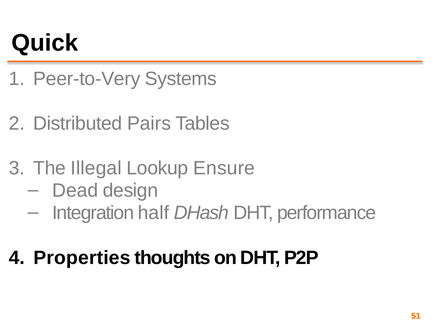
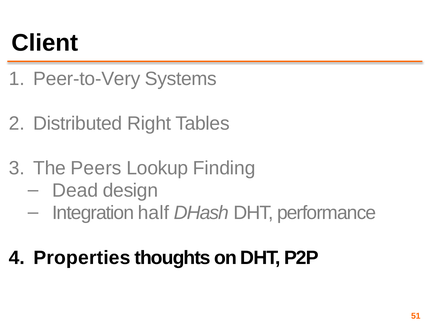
Quick: Quick -> Client
Pairs: Pairs -> Right
Illegal: Illegal -> Peers
Ensure: Ensure -> Finding
